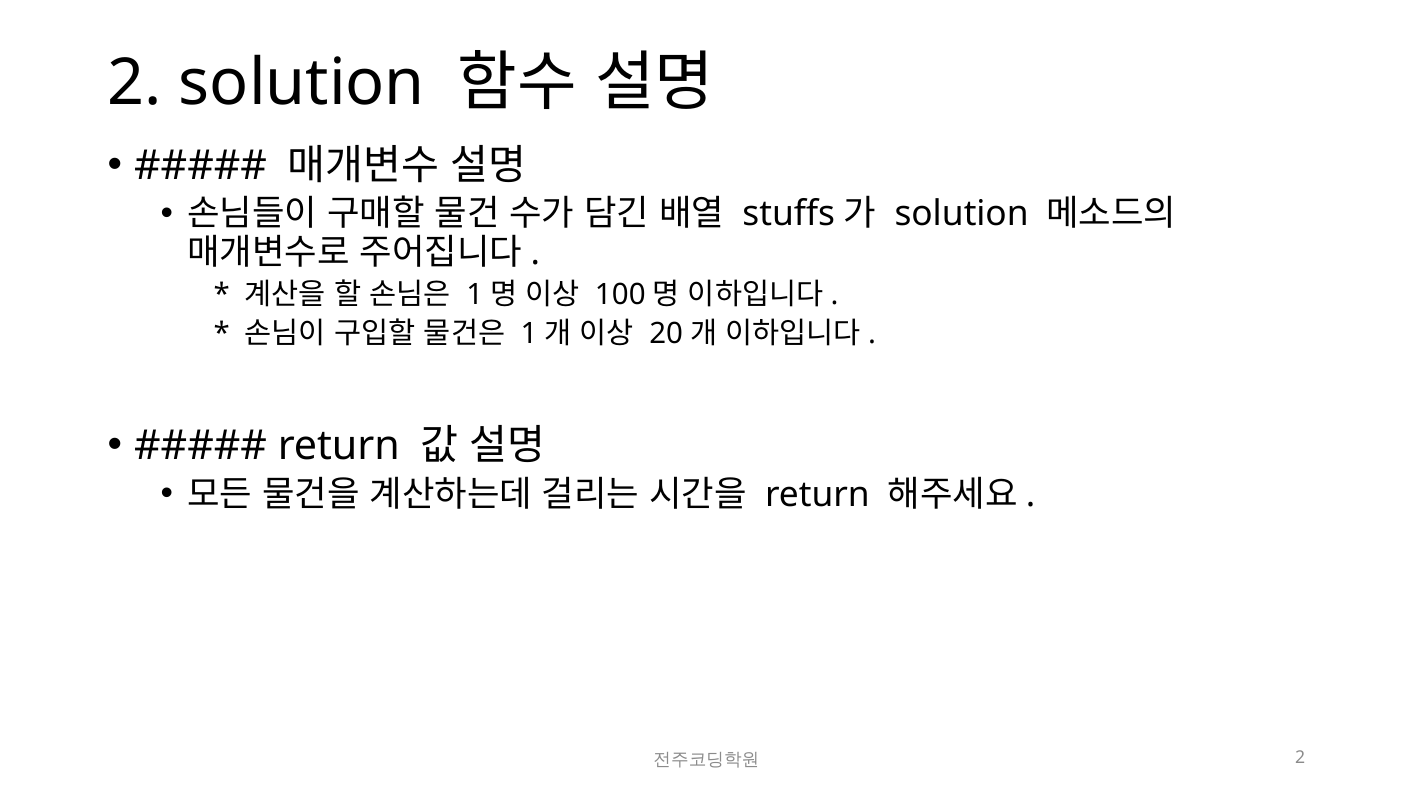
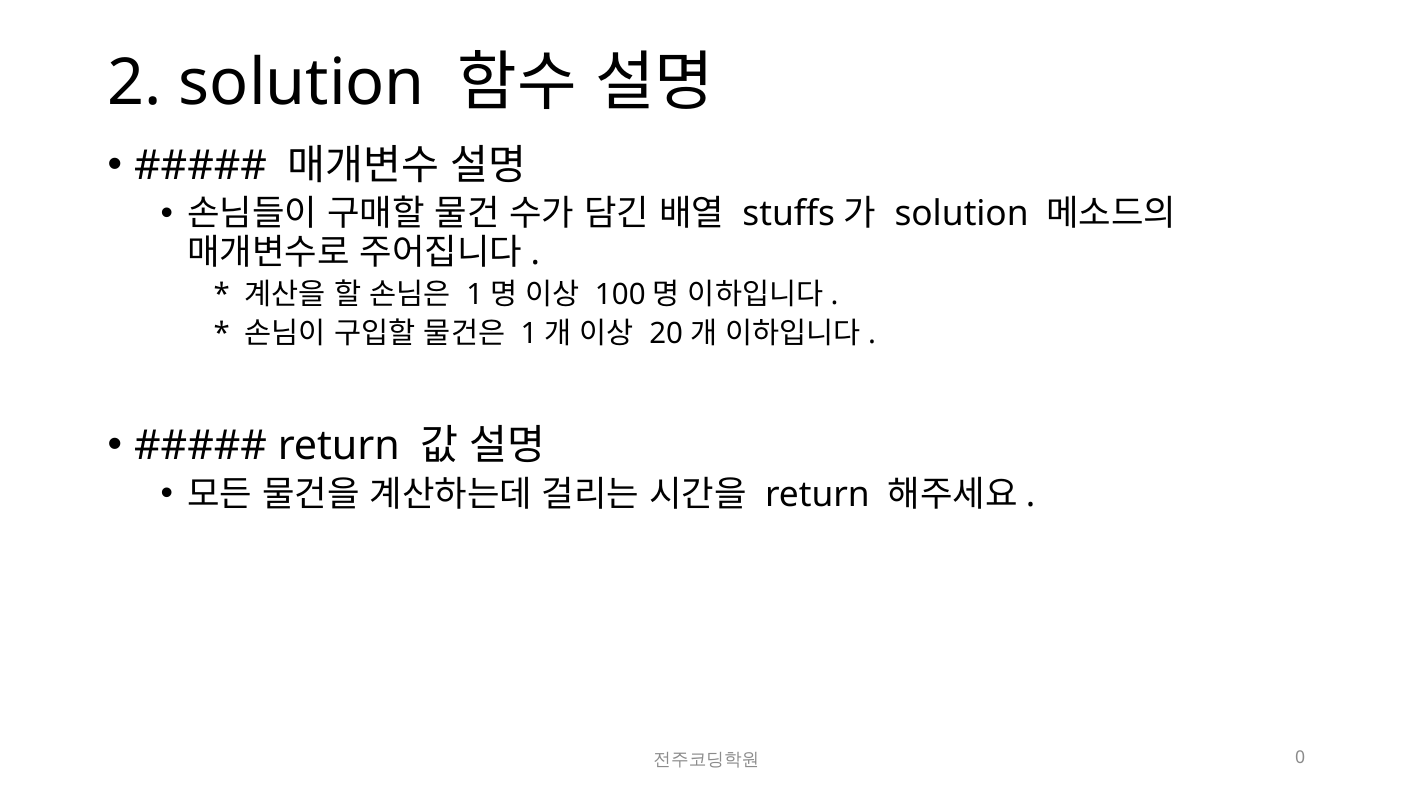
2 at (1300, 758): 2 -> 0
